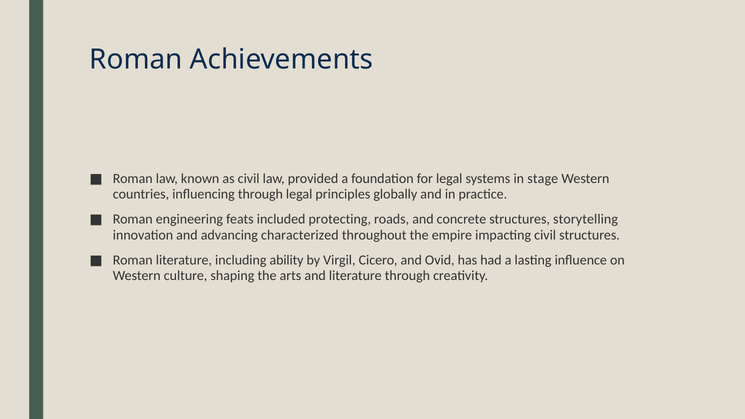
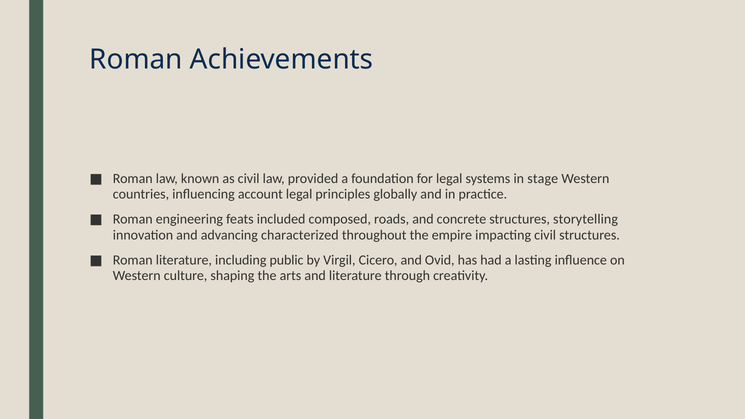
influencing through: through -> account
protecting: protecting -> composed
ability: ability -> public
